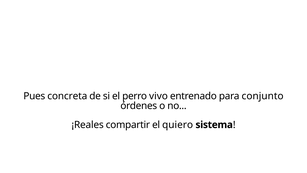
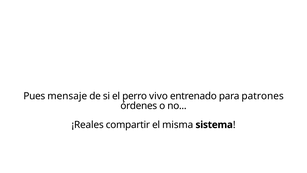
concreta: concreta -> mensaje
conjunto: conjunto -> patrones
quiero: quiero -> misma
